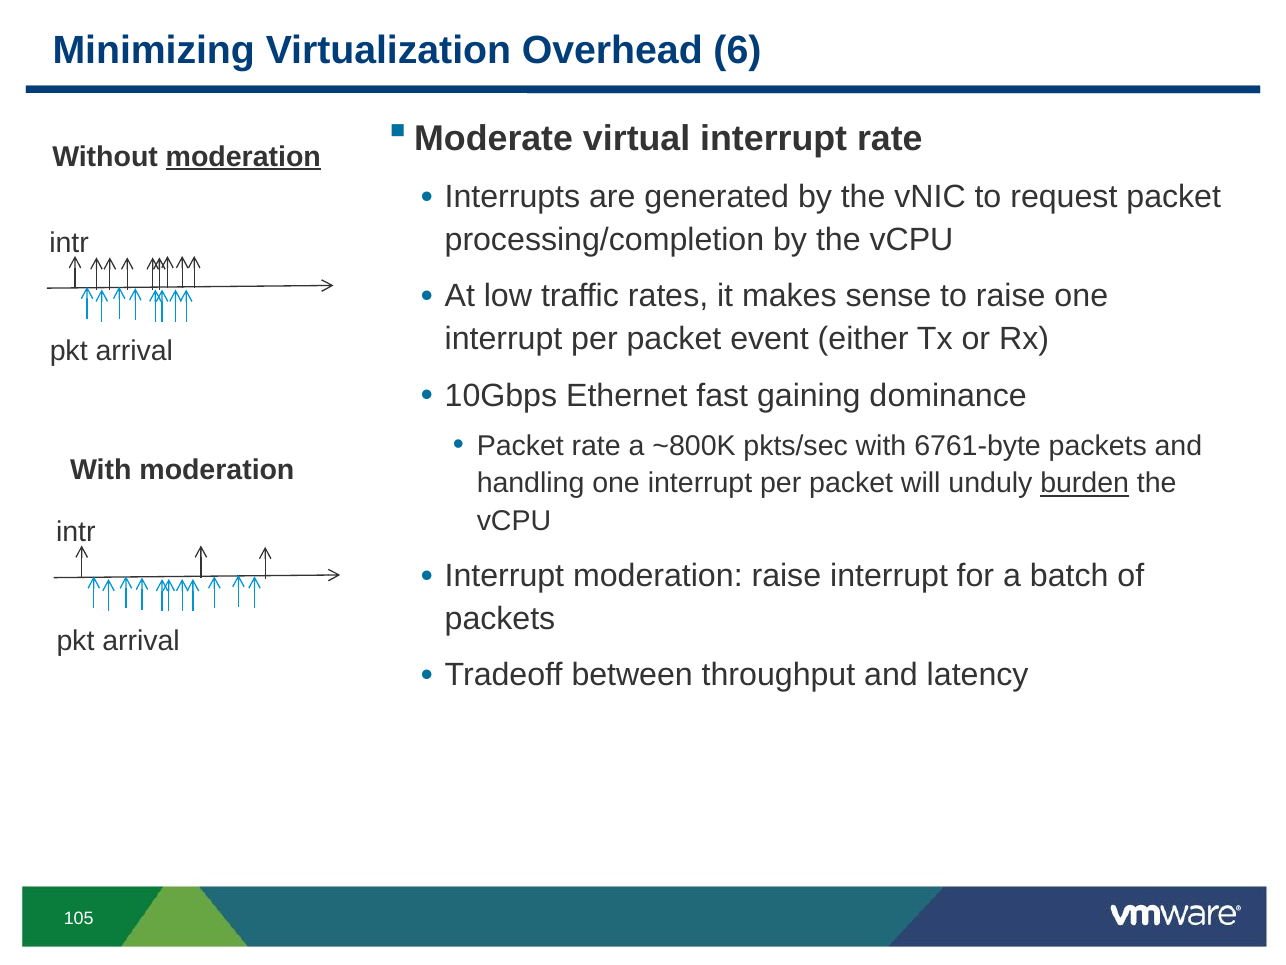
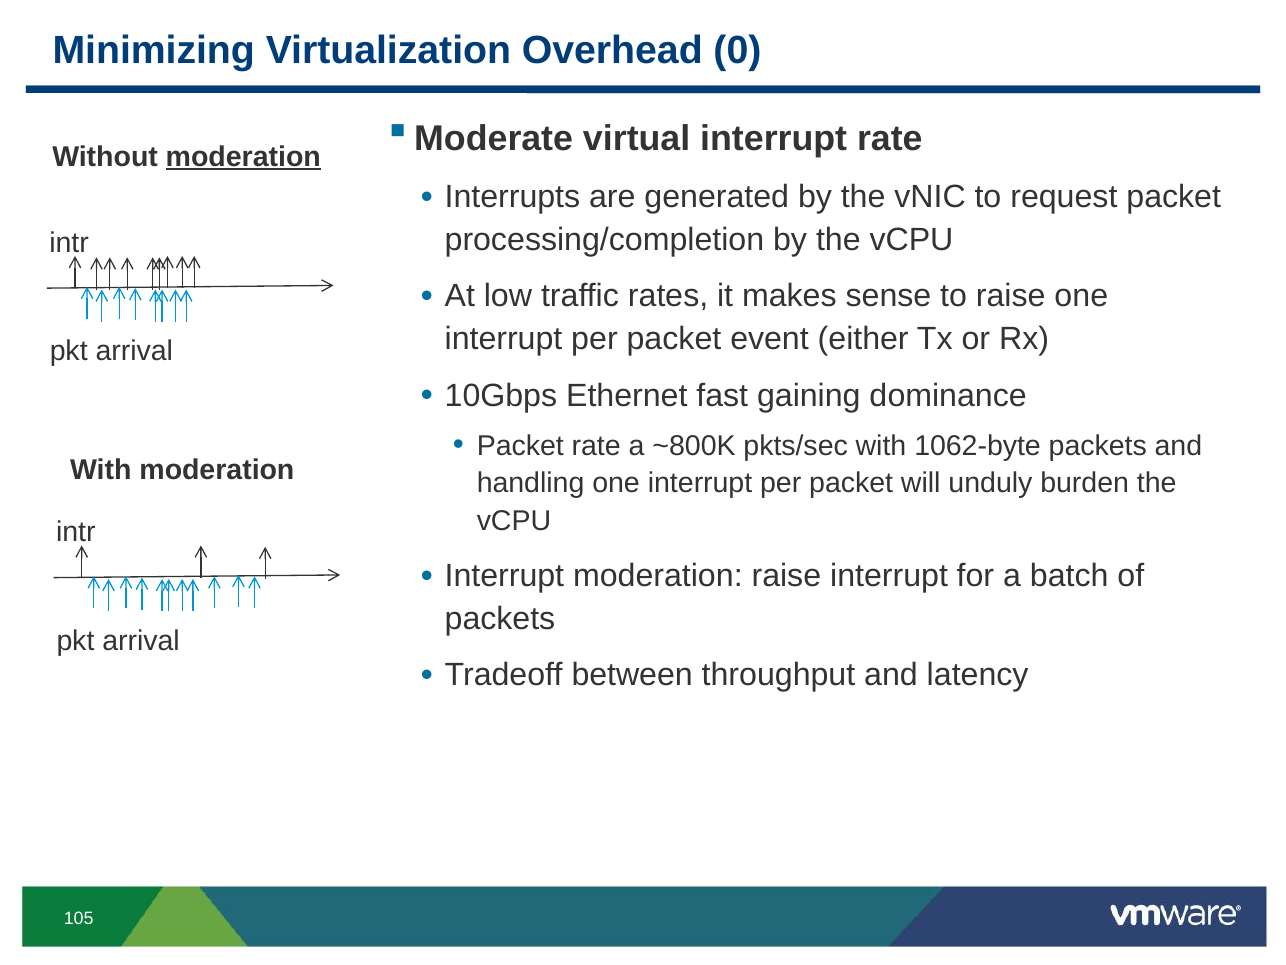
6: 6 -> 0
6761-byte: 6761-byte -> 1062-byte
burden underline: present -> none
